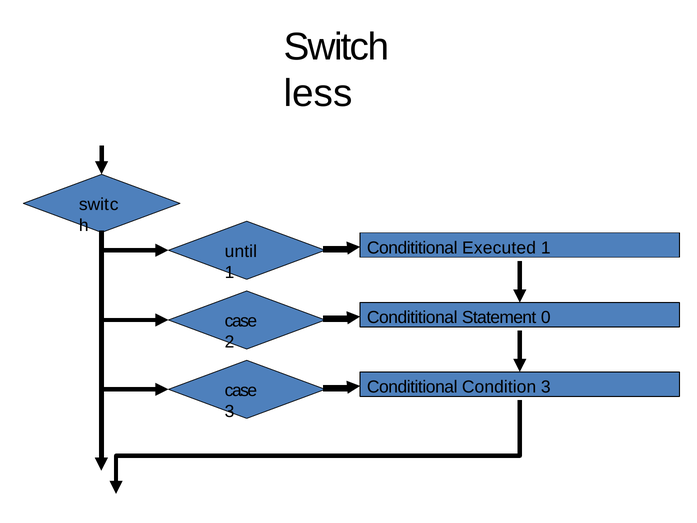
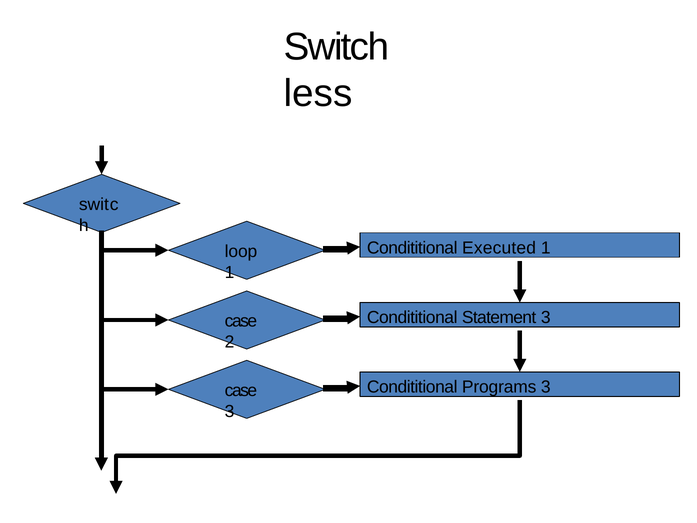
until: until -> loop
Statement 0: 0 -> 3
Condition: Condition -> Programs
